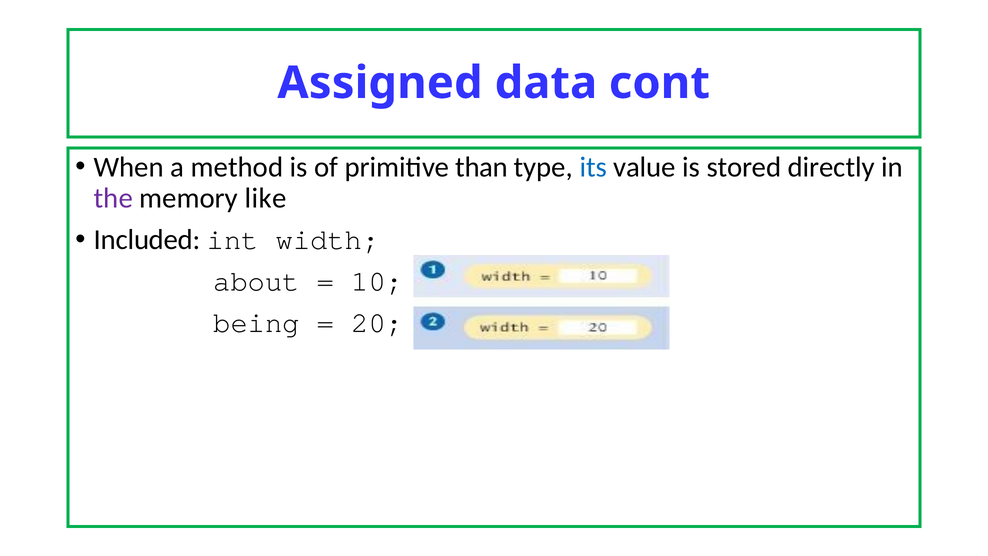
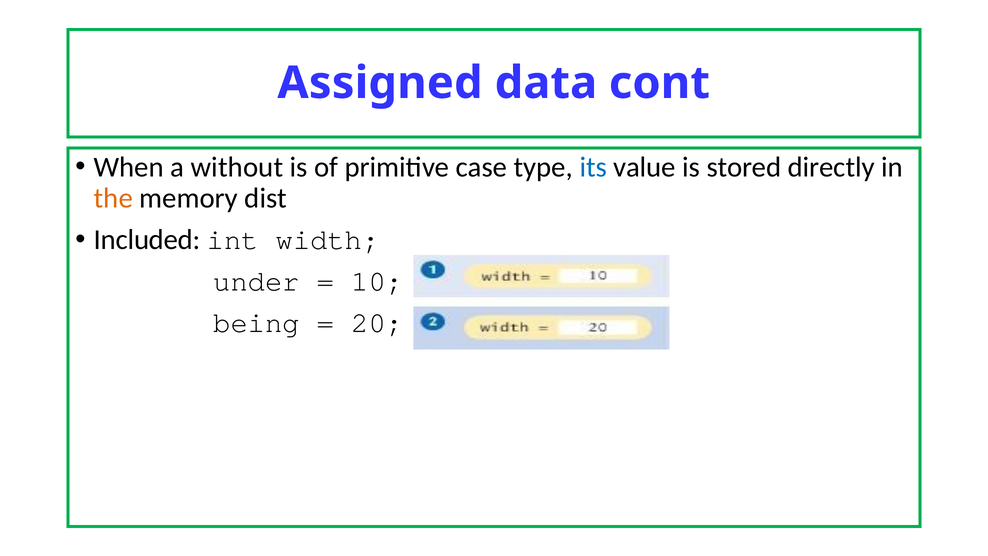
method: method -> without
than: than -> case
the colour: purple -> orange
like: like -> dist
about: about -> under
